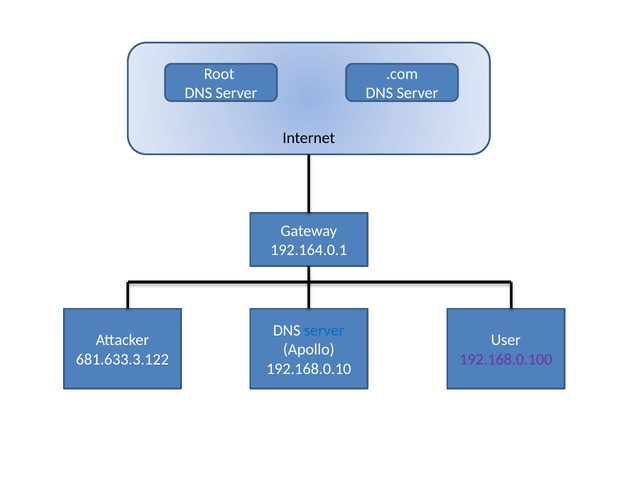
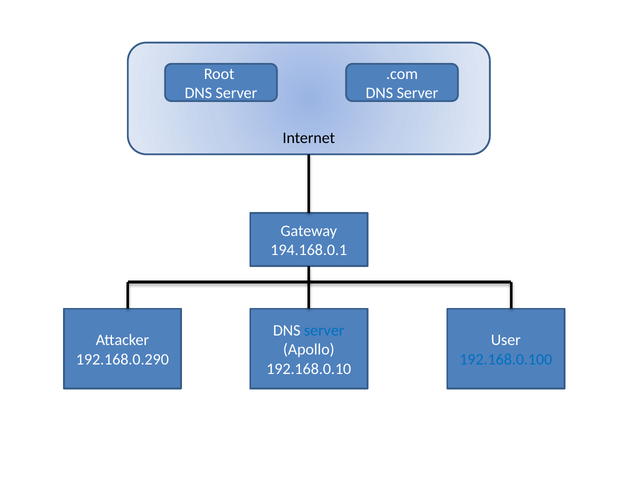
192.164.0.1: 192.164.0.1 -> 194.168.0.1
681.633.3.122: 681.633.3.122 -> 192.168.0.290
192.168.0.100 colour: purple -> blue
